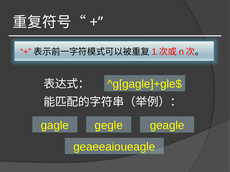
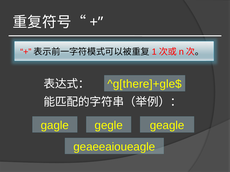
^g[gagle]+gle$: ^g[gagle]+gle$ -> ^g[there]+gle$
